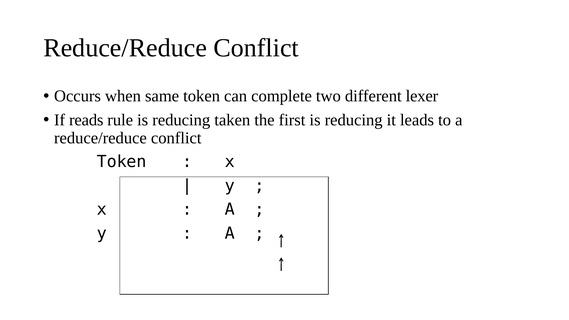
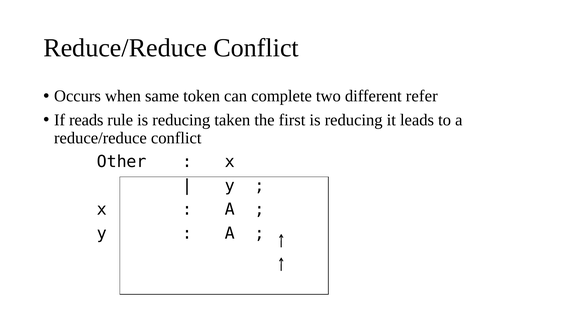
lexer: lexer -> refer
Token at (122, 162): Token -> Other
